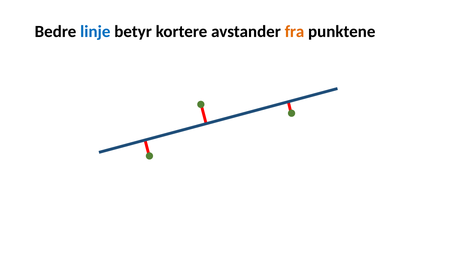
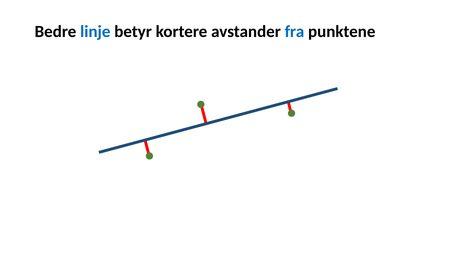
fra colour: orange -> blue
